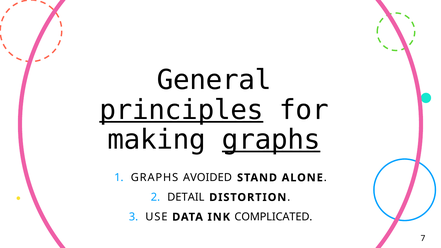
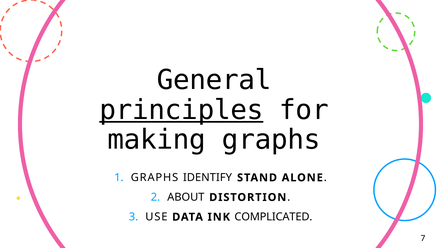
graphs at (271, 140) underline: present -> none
AVOIDED: AVOIDED -> IDENTIFY
DETAIL: DETAIL -> ABOUT
